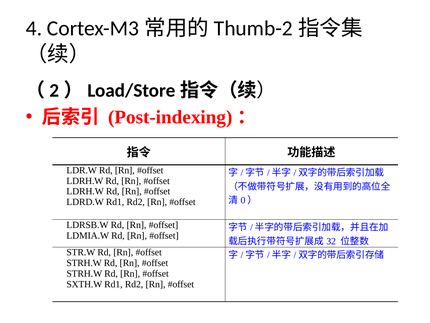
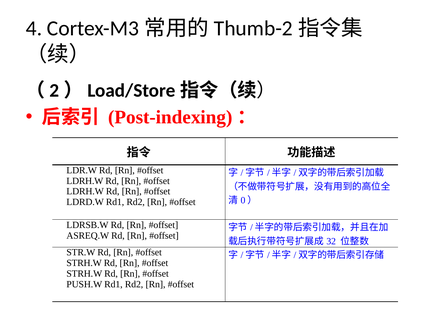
LDMIA.W: LDMIA.W -> ASREQ.W
SXTH.W: SXTH.W -> PUSH.W
